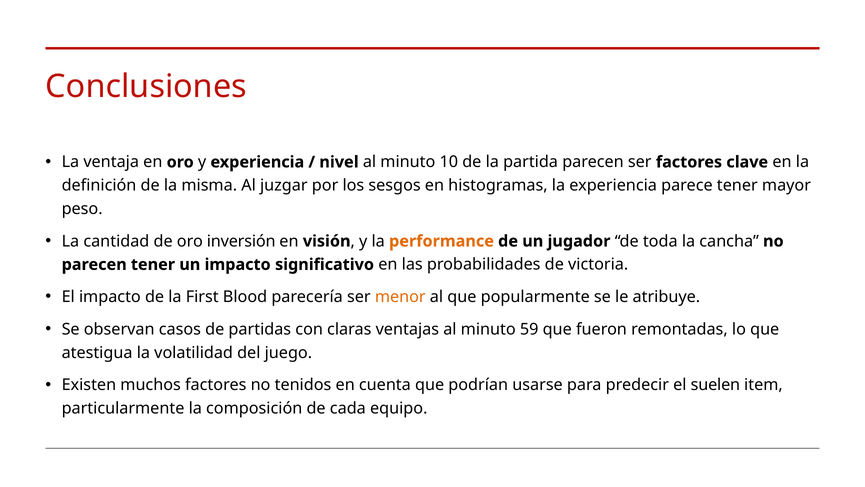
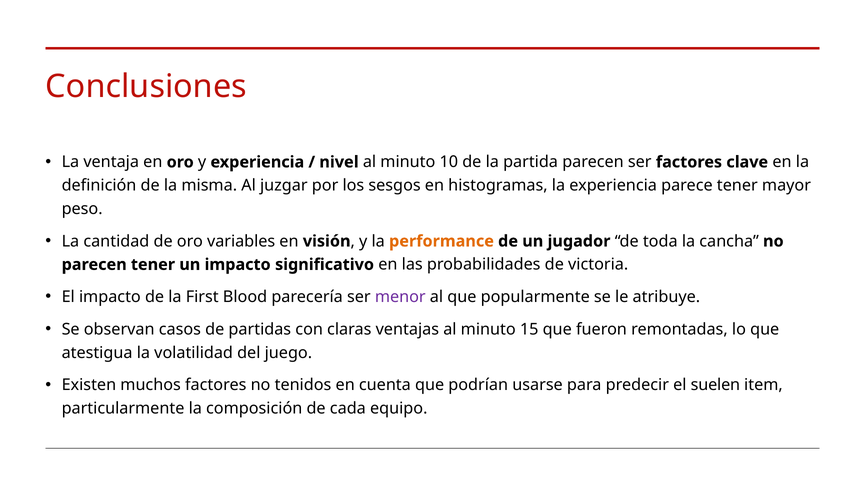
inversión: inversión -> variables
menor colour: orange -> purple
59: 59 -> 15
